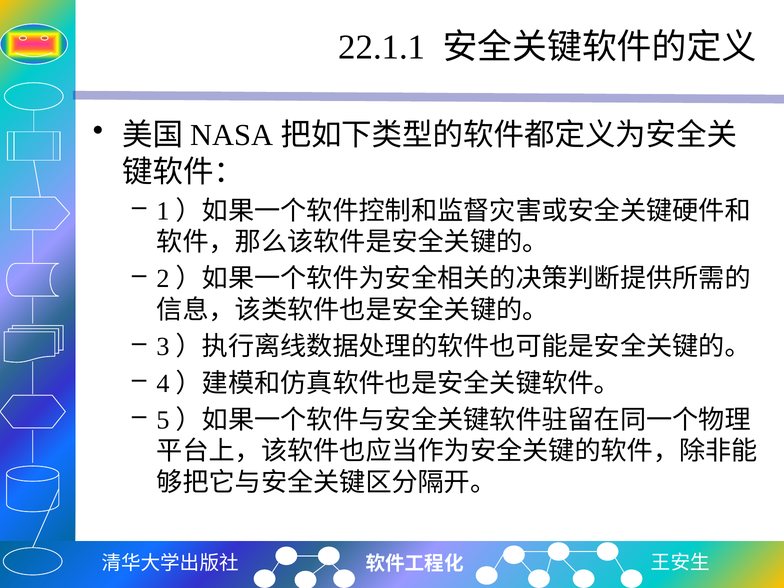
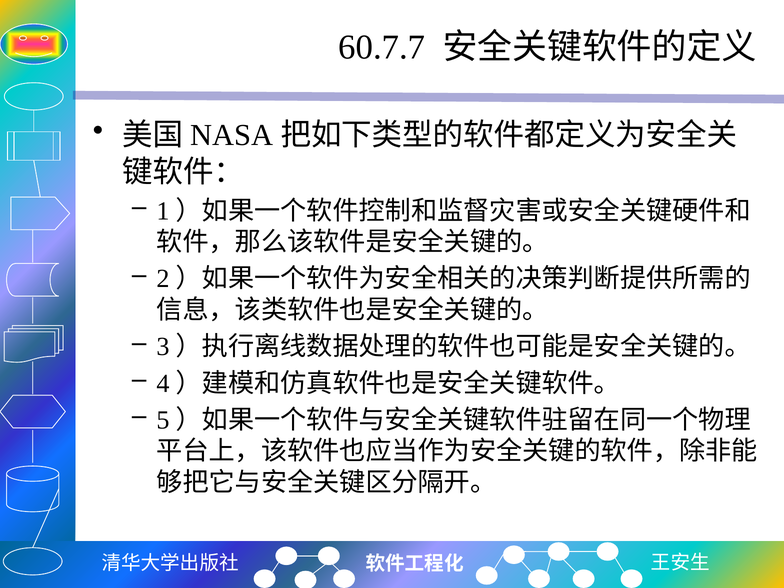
22.1.1: 22.1.1 -> 60.7.7
